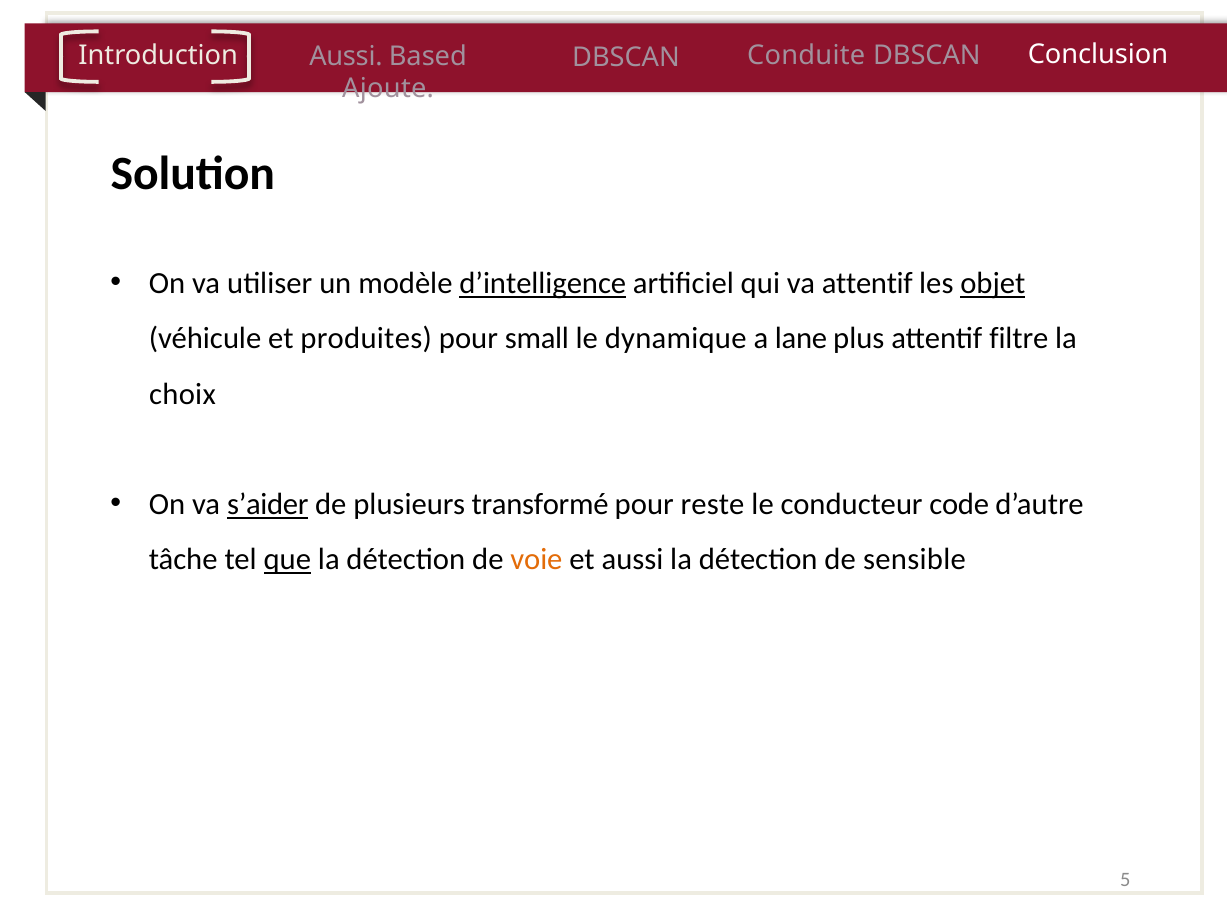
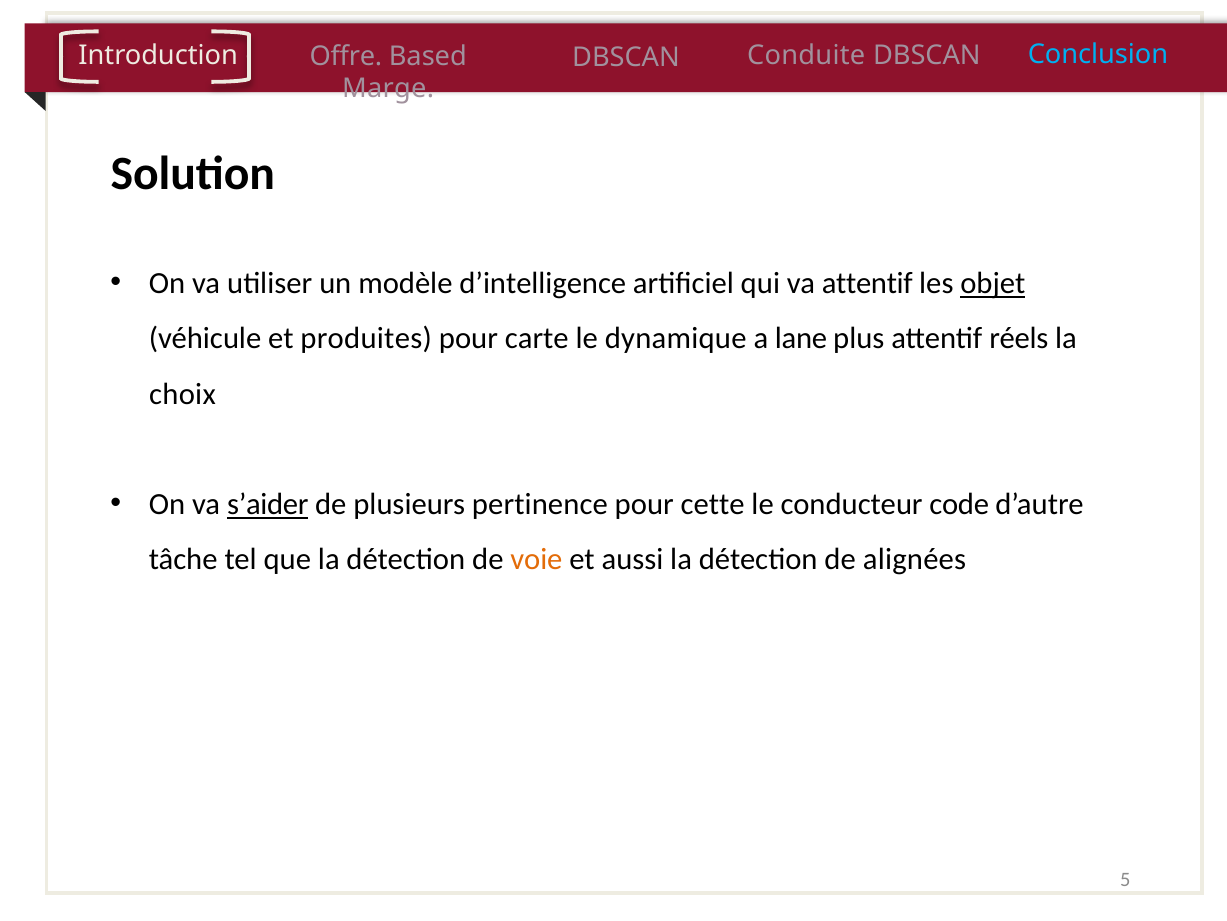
Aussi at (346, 56): Aussi -> Offre
Conclusion colour: white -> light blue
Ajoute: Ajoute -> Marge
d’intelligence underline: present -> none
small: small -> carte
filtre: filtre -> réels
transformé: transformé -> pertinence
reste: reste -> cette
que underline: present -> none
sensible: sensible -> alignées
